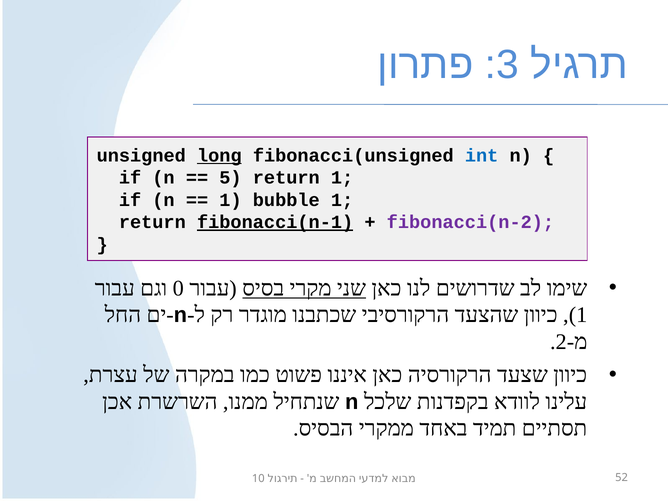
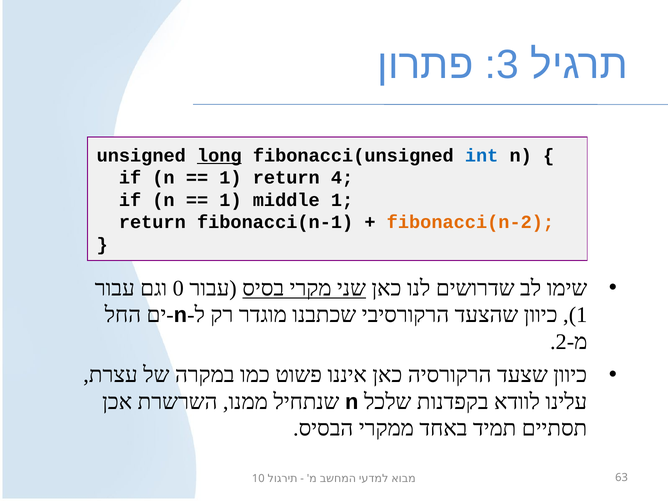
5 at (230, 178): 5 -> 1
return 1: 1 -> 4
bubble: bubble -> middle
fibonacci(n-1 underline: present -> none
fibonacci(n-2 colour: purple -> orange
52: 52 -> 63
